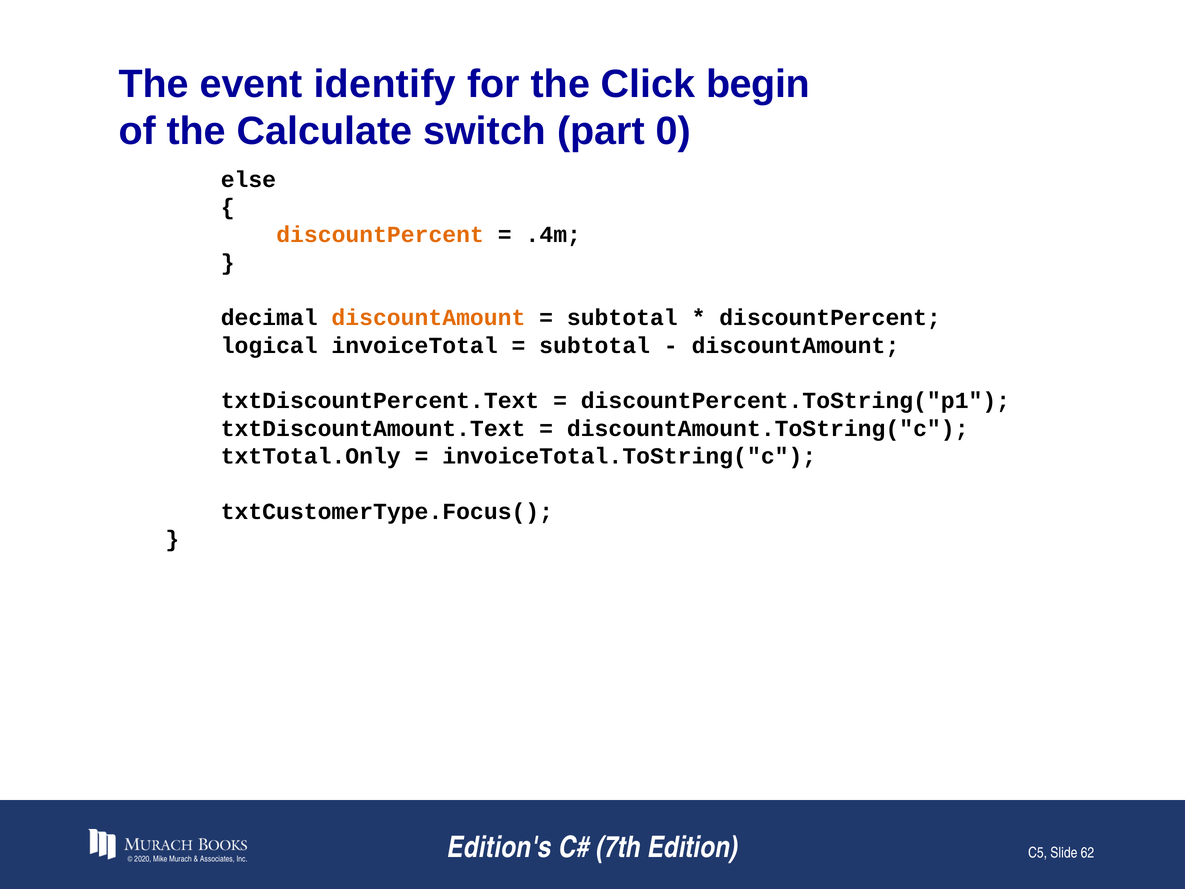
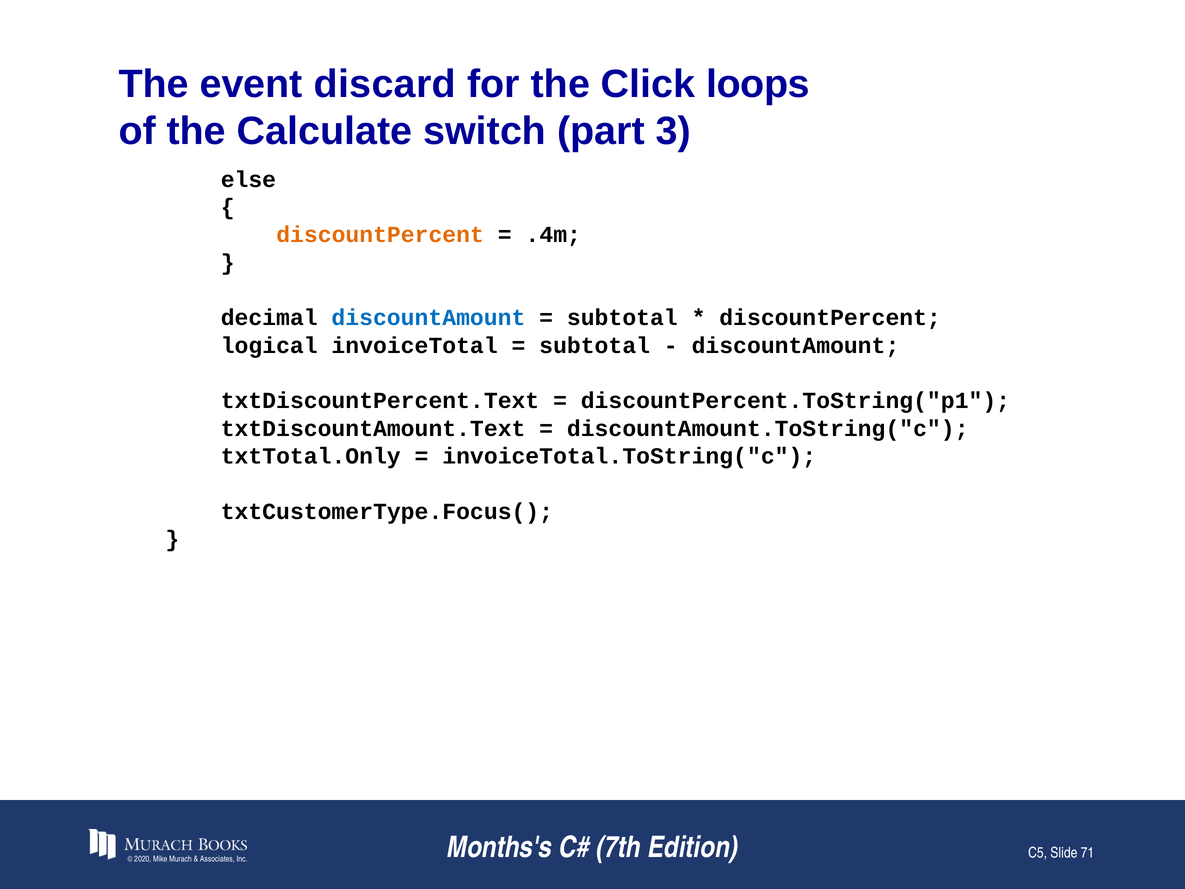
identify: identify -> discard
begin: begin -> loops
0: 0 -> 3
discountAmount at (428, 318) colour: orange -> blue
Edition's: Edition's -> Months's
62: 62 -> 71
